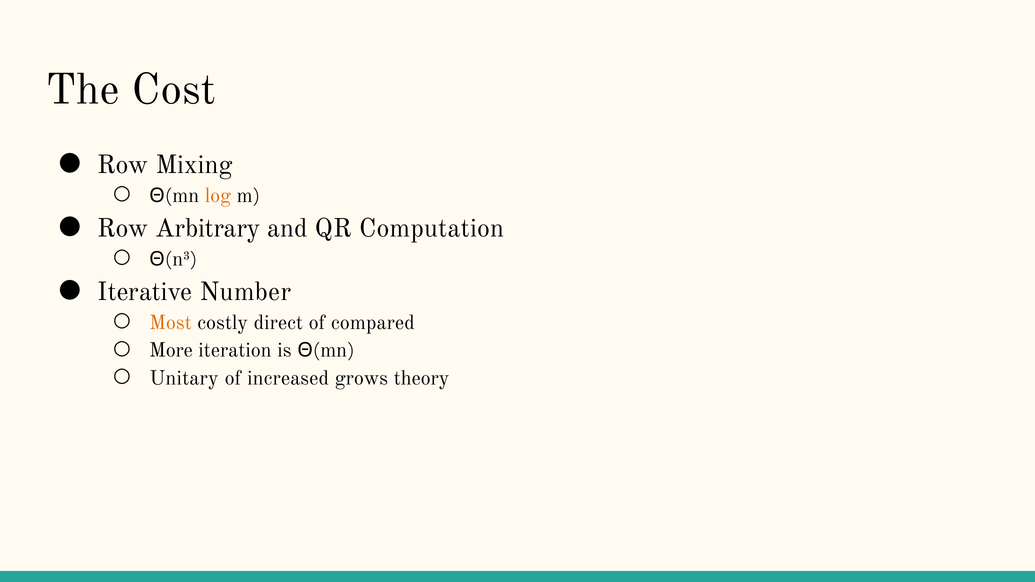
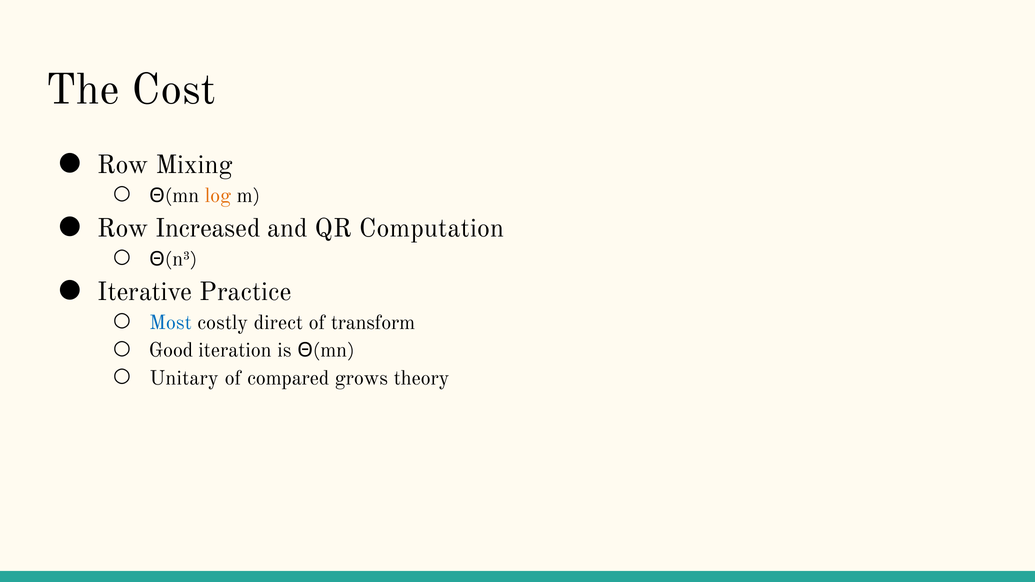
Arbitrary: Arbitrary -> Increased
Number: Number -> Practice
Most colour: orange -> blue
compared: compared -> transform
More: More -> Good
increased: increased -> compared
